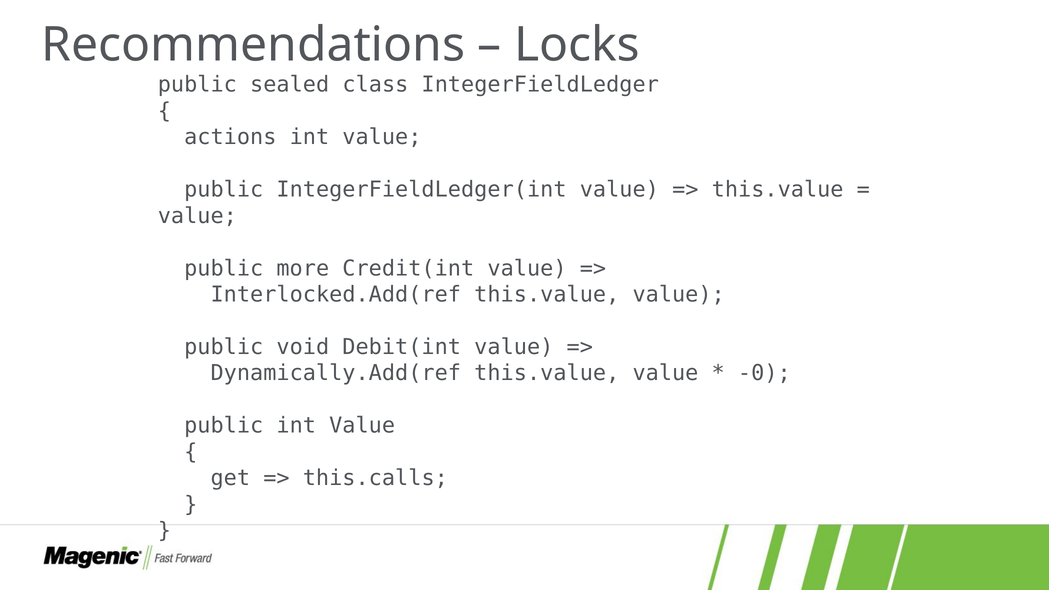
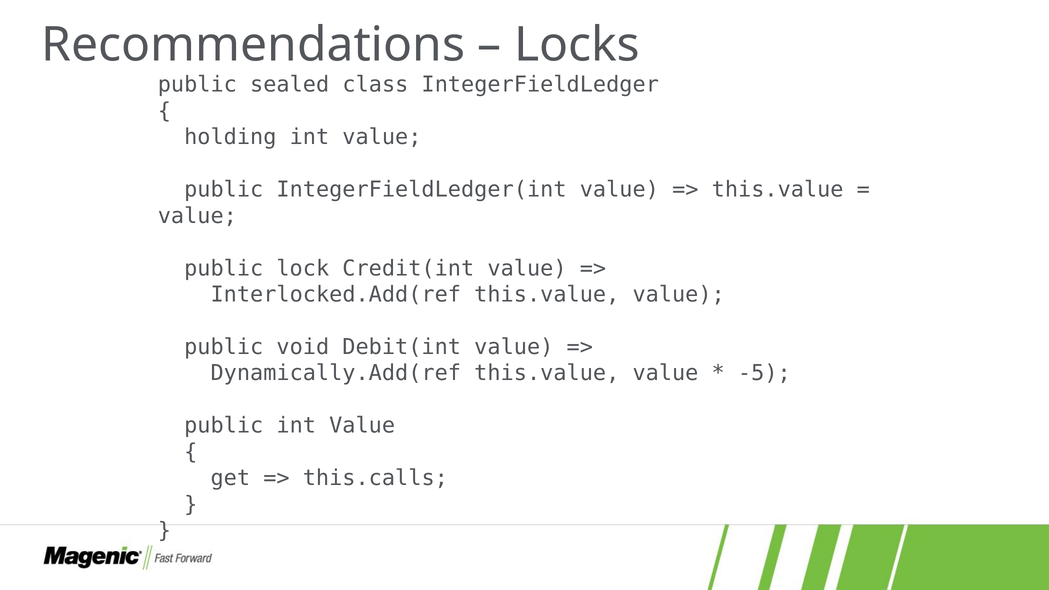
actions: actions -> holding
more: more -> lock
-0: -0 -> -5
